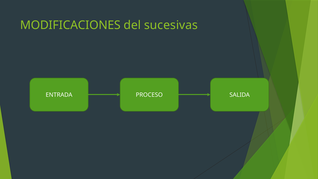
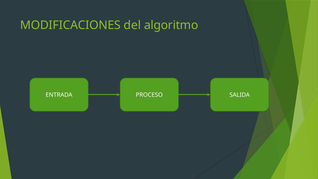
sucesivas: sucesivas -> algoritmo
